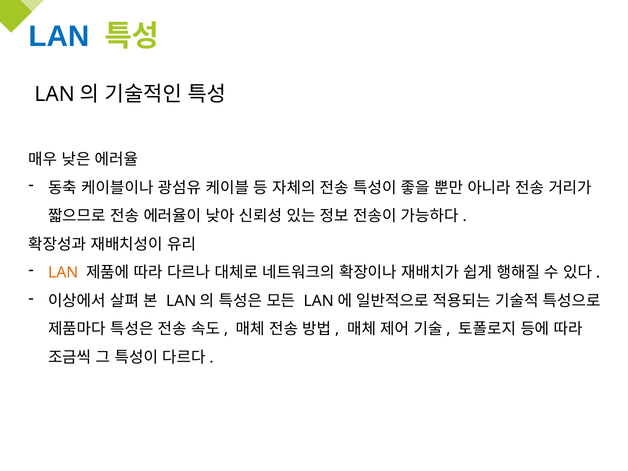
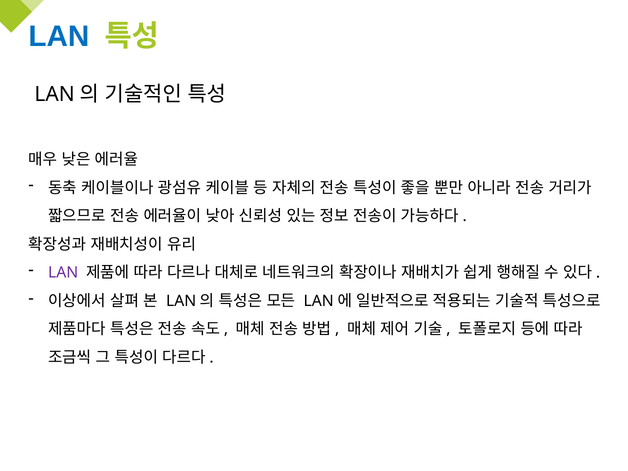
LAN at (63, 273) colour: orange -> purple
